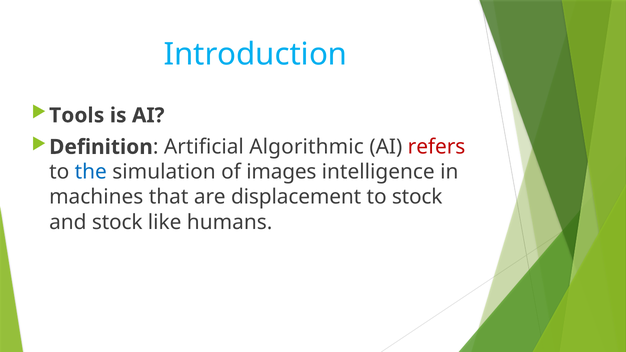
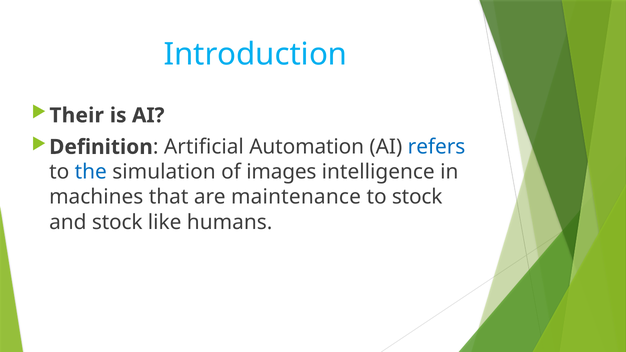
Tools: Tools -> Their
Algorithmic: Algorithmic -> Automation
refers colour: red -> blue
displacement: displacement -> maintenance
